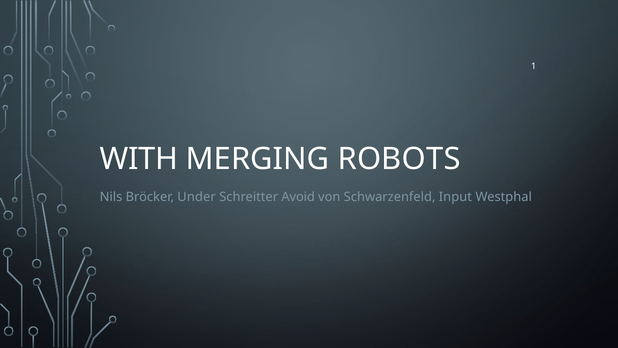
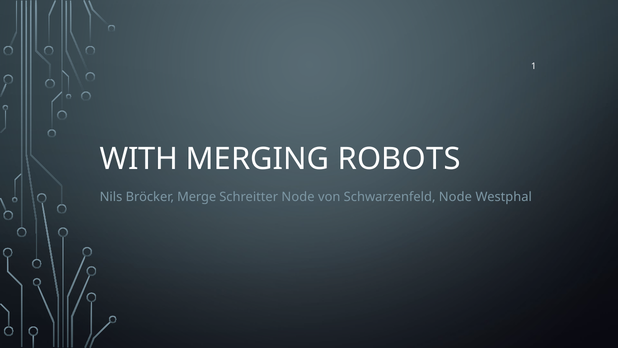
Under: Under -> Merge
Schreitter Avoid: Avoid -> Node
Schwarzenfeld Input: Input -> Node
